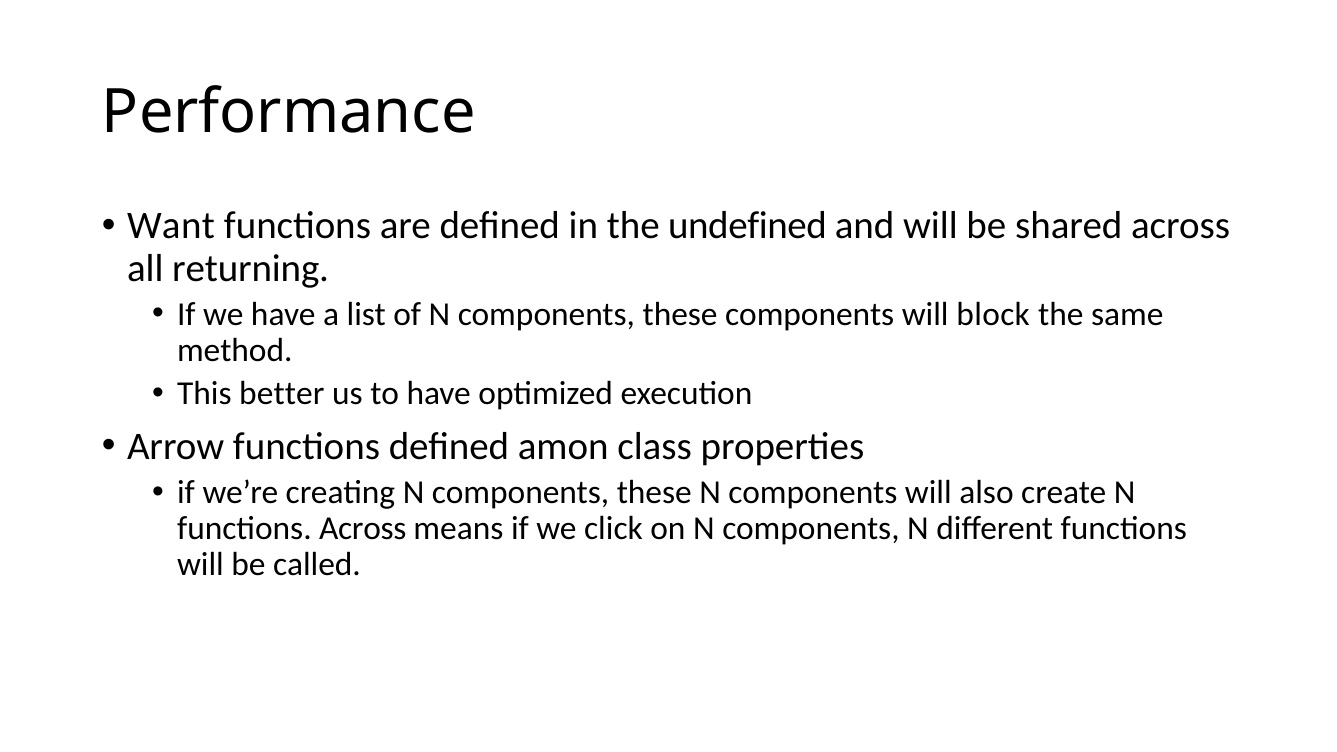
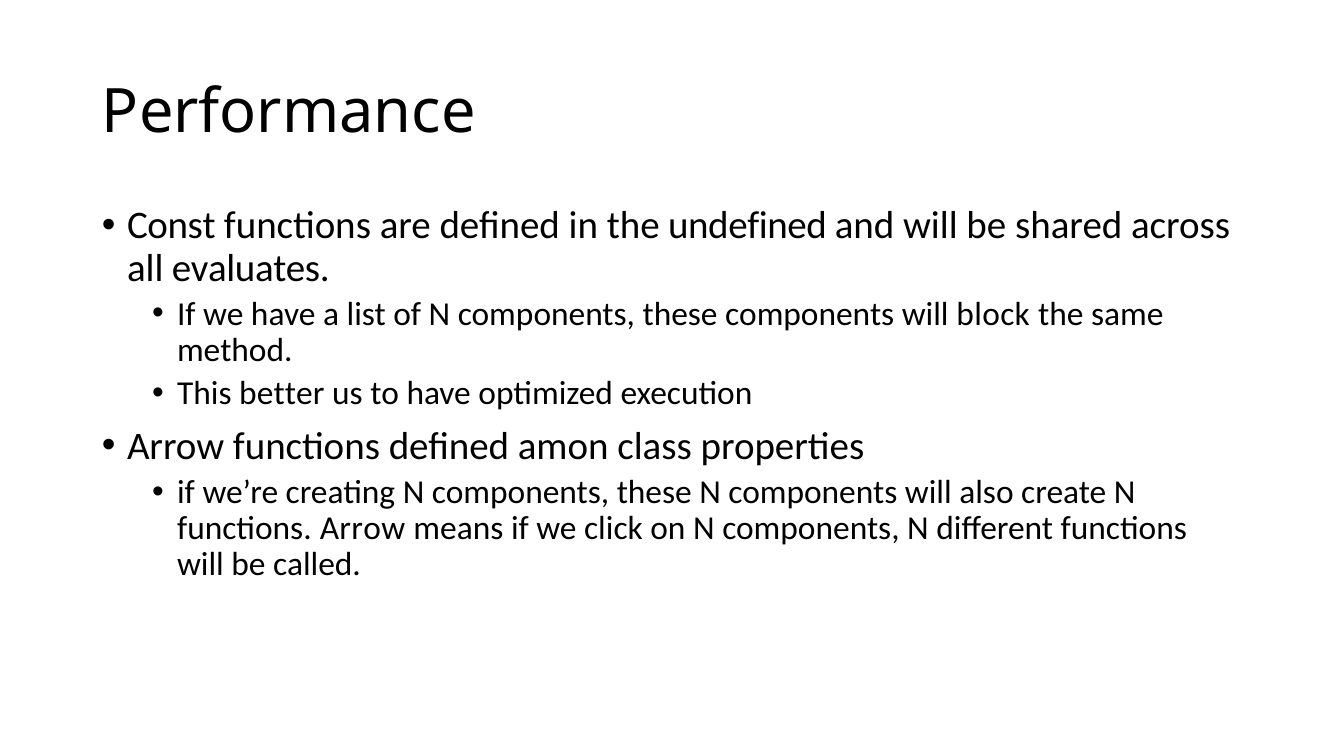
Want: Want -> Const
returning: returning -> evaluates
functions Across: Across -> Arrow
